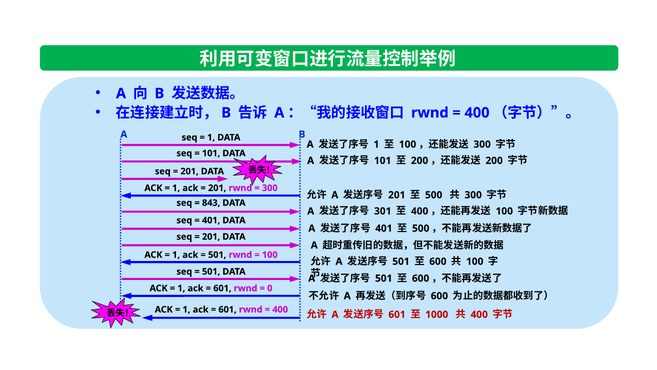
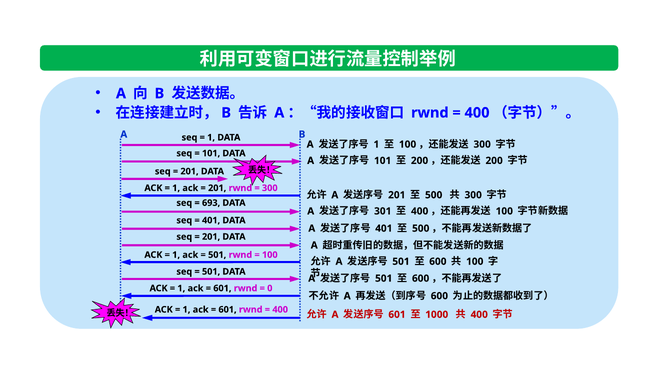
843: 843 -> 693
